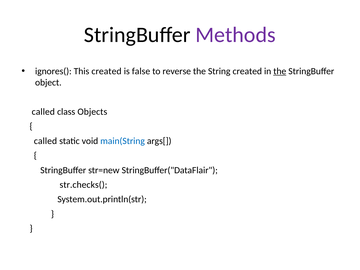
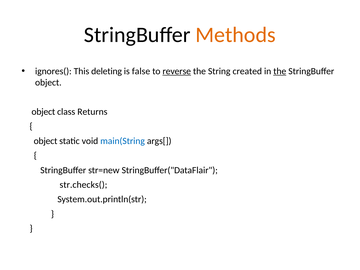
Methods colour: purple -> orange
This created: created -> deleting
reverse underline: none -> present
called at (43, 112): called -> object
Objects: Objects -> Returns
called at (45, 141): called -> object
